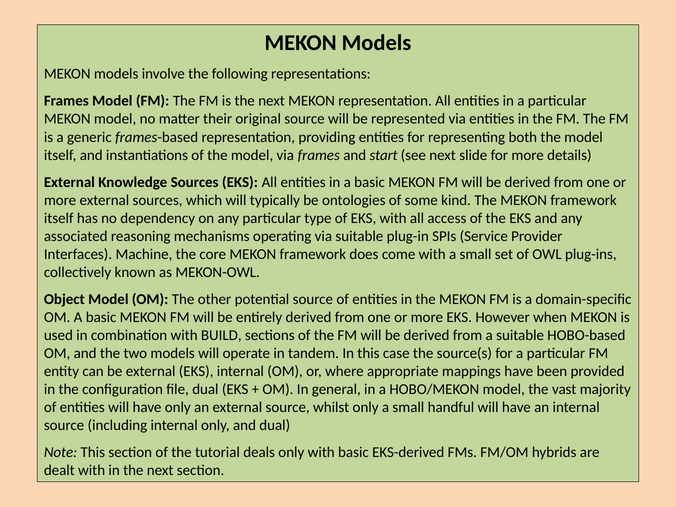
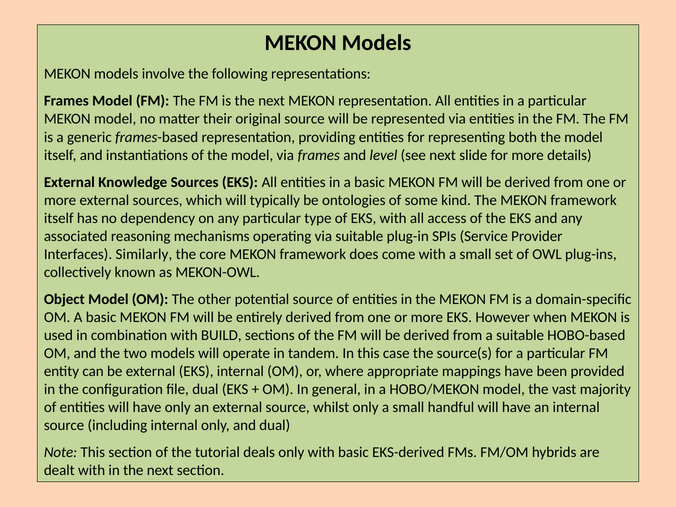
start: start -> level
Machine: Machine -> Similarly
